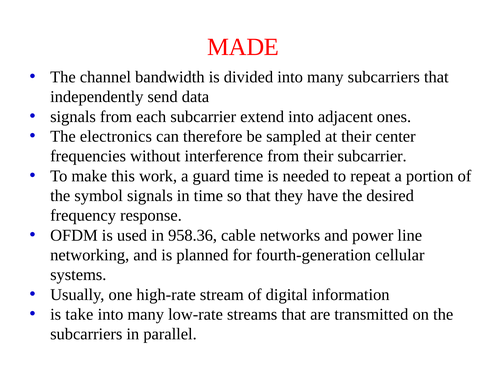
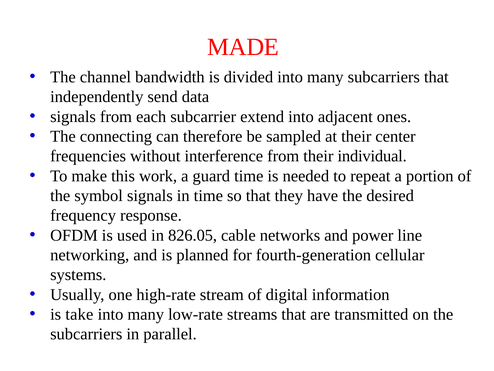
electronics: electronics -> connecting
their subcarrier: subcarrier -> individual
958.36: 958.36 -> 826.05
